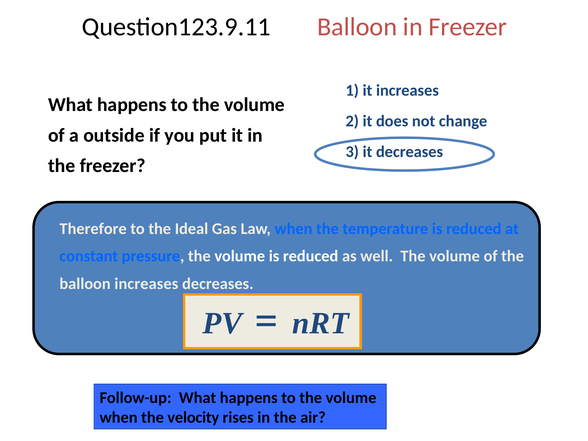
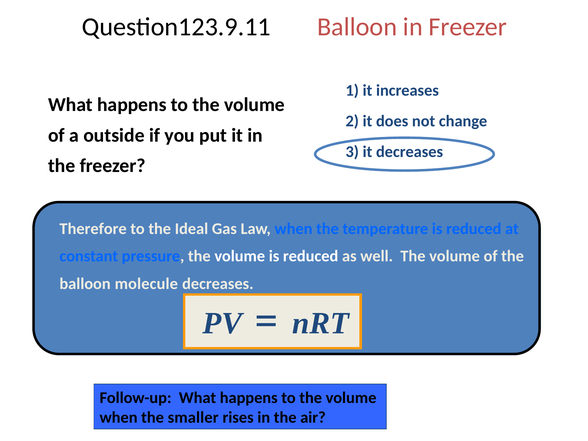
balloon increases: increases -> molecule
velocity: velocity -> smaller
